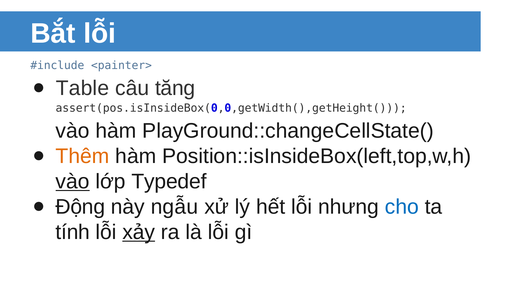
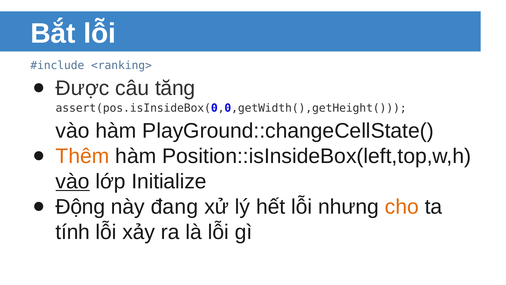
<painter>: <painter> -> <ranking>
Table: Table -> Được
Typedef: Typedef -> Initialize
ngẫu: ngẫu -> đang
cho colour: blue -> orange
xảy underline: present -> none
